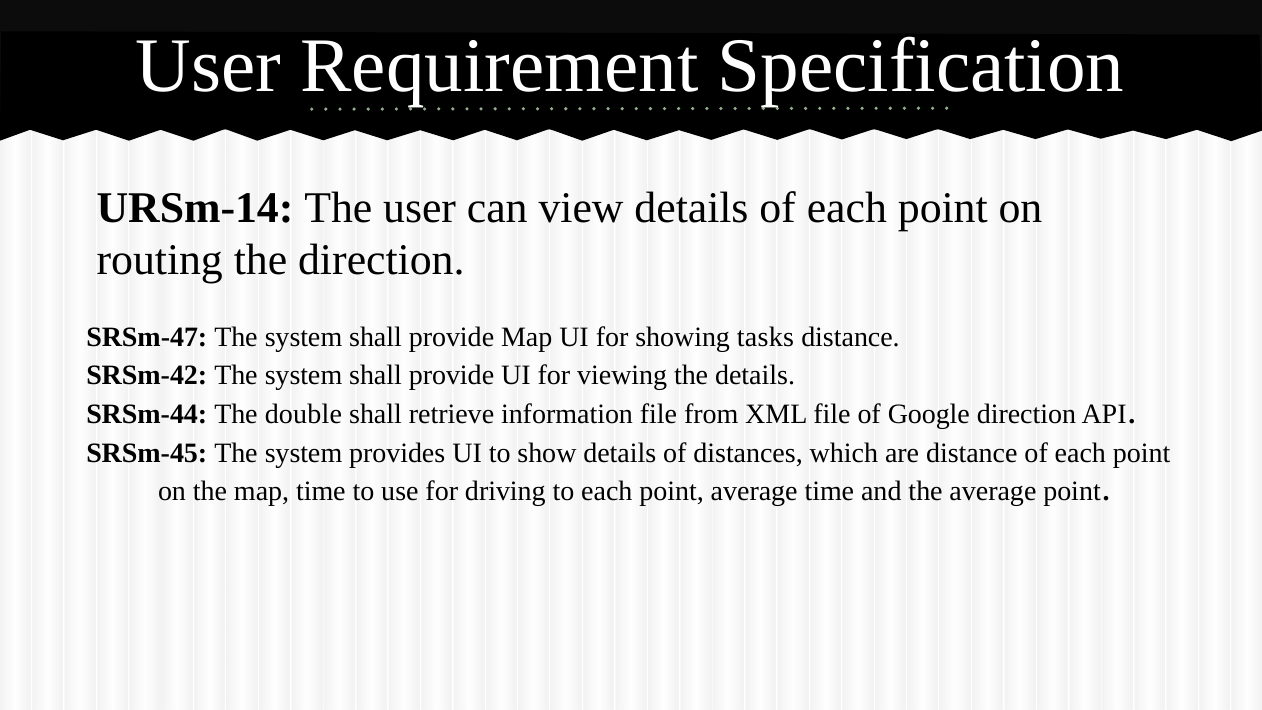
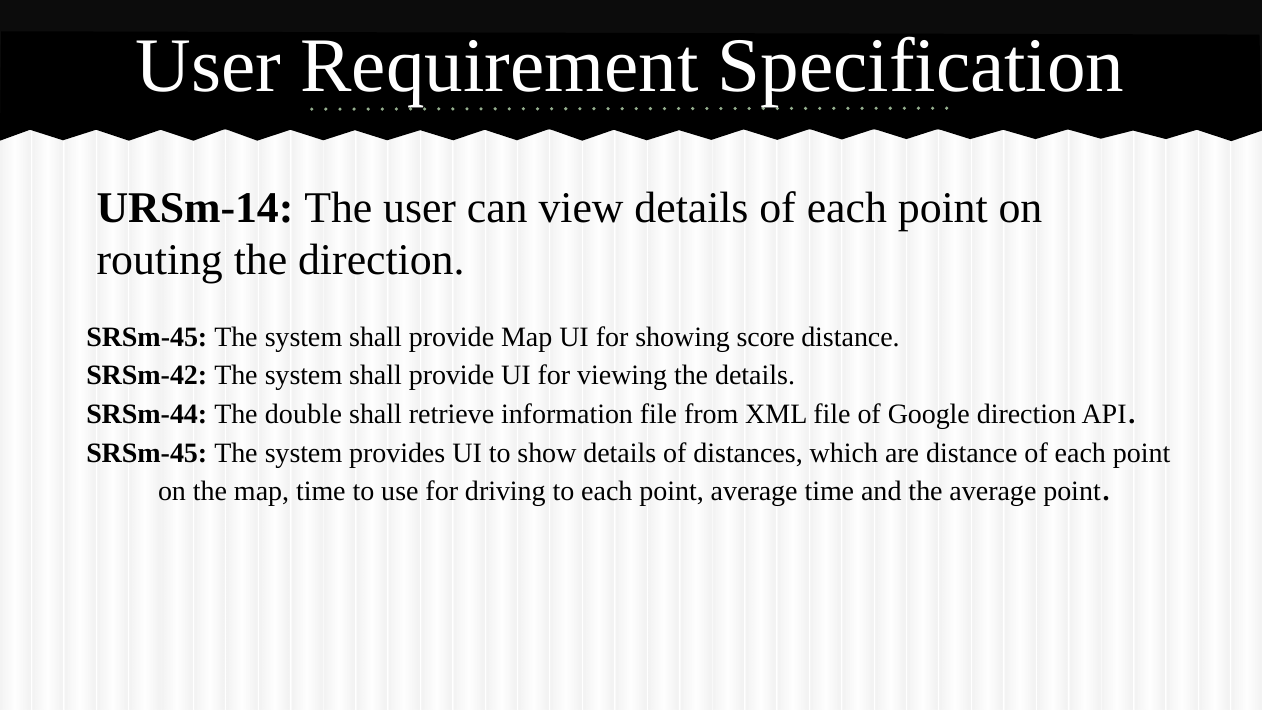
SRSm-47 at (147, 337): SRSm-47 -> SRSm-45
tasks: tasks -> score
